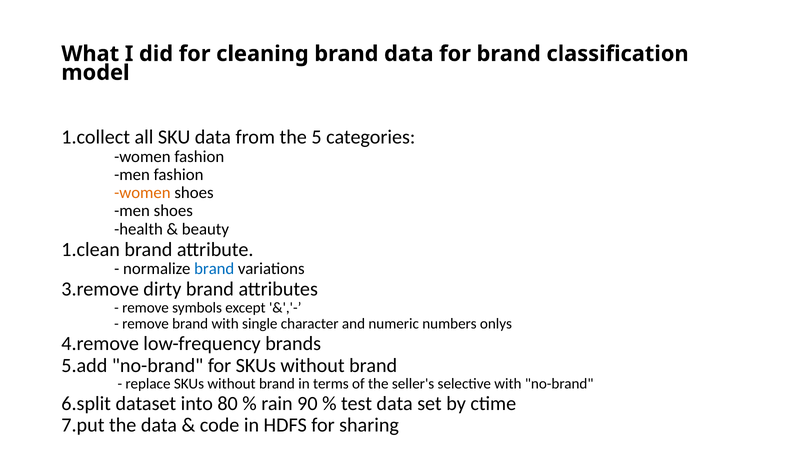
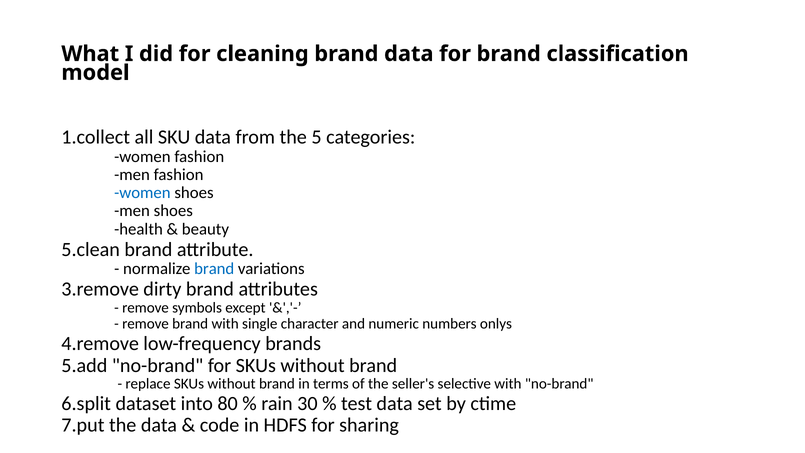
women at (142, 193) colour: orange -> blue
1.clean: 1.clean -> 5.clean
90: 90 -> 30
